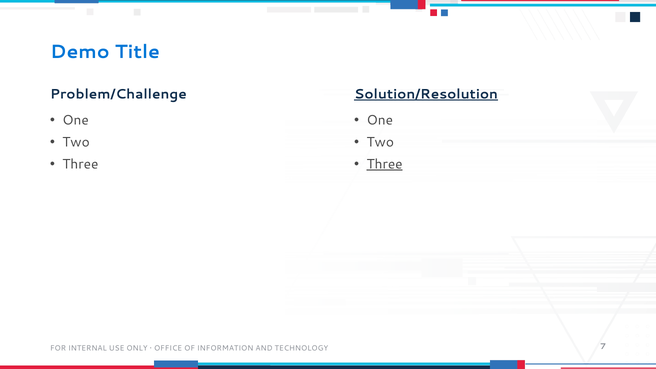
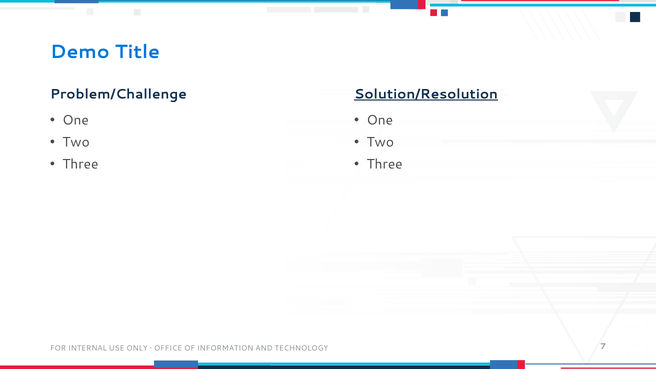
Three at (385, 164) underline: present -> none
